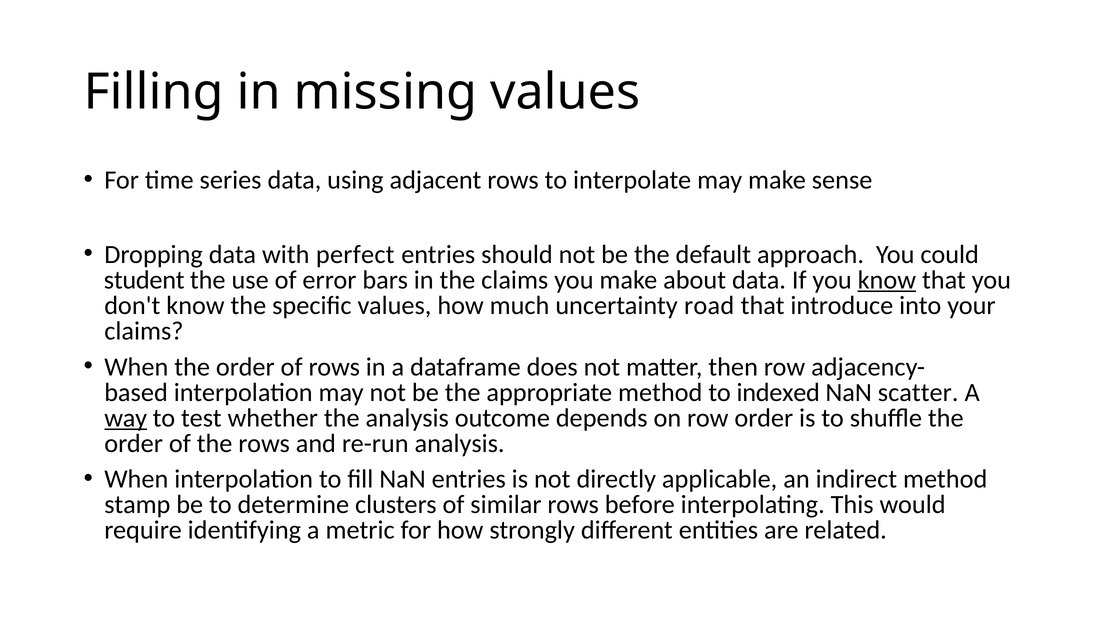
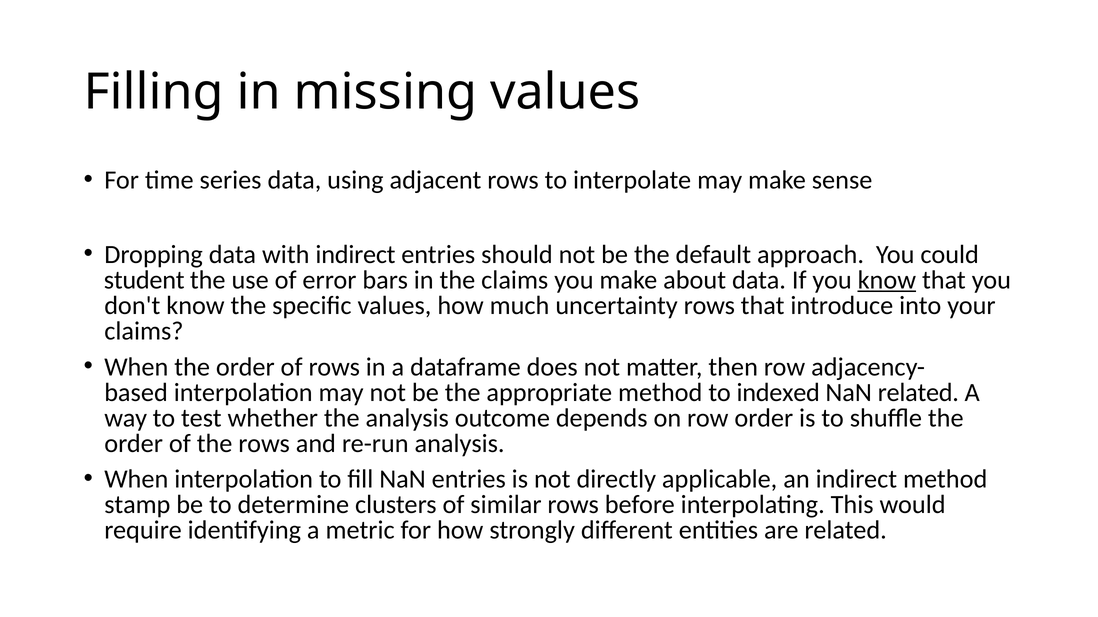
with perfect: perfect -> indirect
uncertainty road: road -> rows
NaN scatter: scatter -> related
way underline: present -> none
